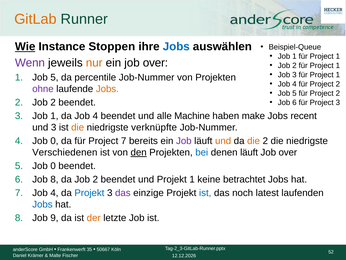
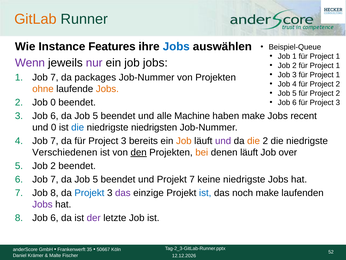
Wie underline: present -> none
Stoppen: Stoppen -> Features
nur colour: orange -> purple
ein job over: over -> jobs
1 Job 5: 5 -> 7
percentile: percentile -> packages
ohne colour: purple -> orange
2 Job 2: 2 -> 0
3 Job 1: 1 -> 6
4 at (95, 116): 4 -> 5
und 3: 3 -> 0
die at (78, 127) colour: orange -> blue
verknüpfte: verknüpfte -> niedrigsten
4 Job 0: 0 -> 7
da für Project 7: 7 -> 3
Job at (184, 141) colour: purple -> orange
und at (223, 141) colour: orange -> purple
bei colour: blue -> orange
5 Job 0: 0 -> 2
6 Job 8: 8 -> 7
2 at (95, 179): 2 -> 5
Projekt 1: 1 -> 7
keine betrachtet: betrachtet -> niedrigste
4 at (54, 193): 4 -> 8
noch latest: latest -> make
Jobs at (42, 204) colour: blue -> purple
9 at (54, 218): 9 -> 6
der colour: orange -> purple
